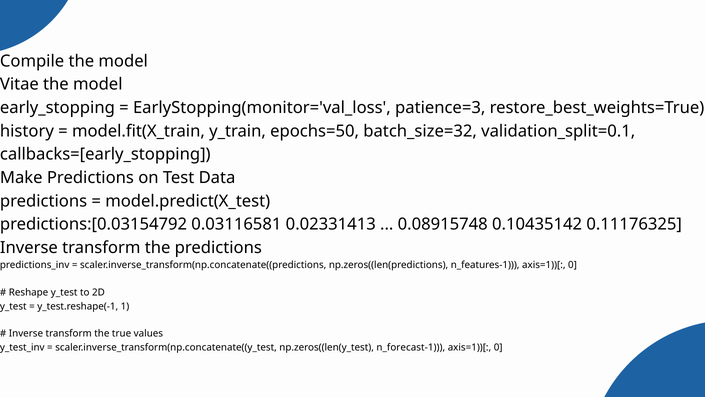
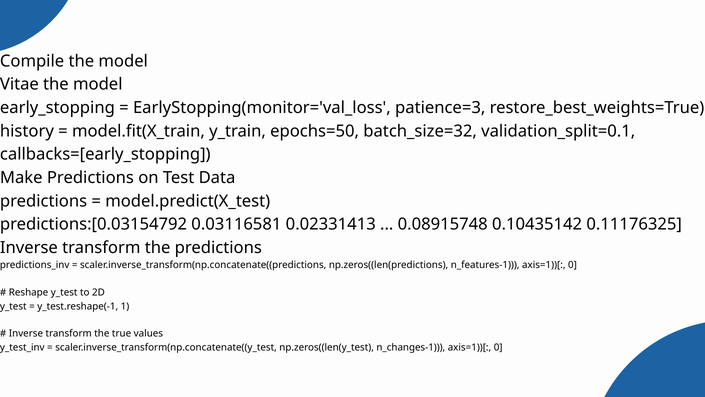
n_forecast-1: n_forecast-1 -> n_changes-1
